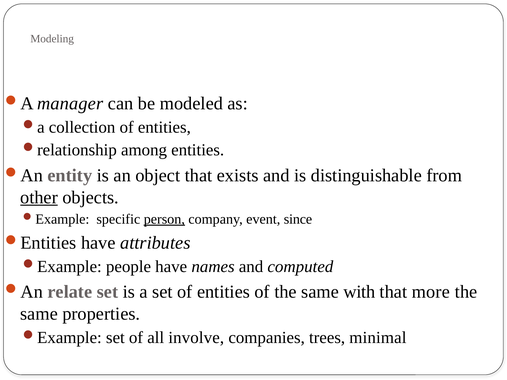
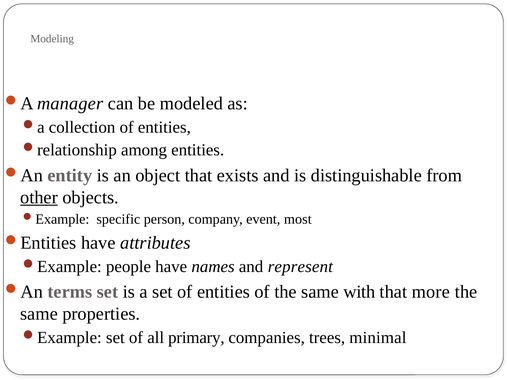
person underline: present -> none
since: since -> most
computed: computed -> represent
relate: relate -> terms
involve: involve -> primary
